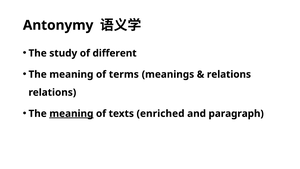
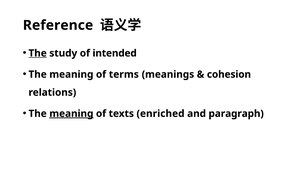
Antonymy: Antonymy -> Reference
The at (38, 53) underline: none -> present
different: different -> intended
relations at (229, 74): relations -> cohesion
